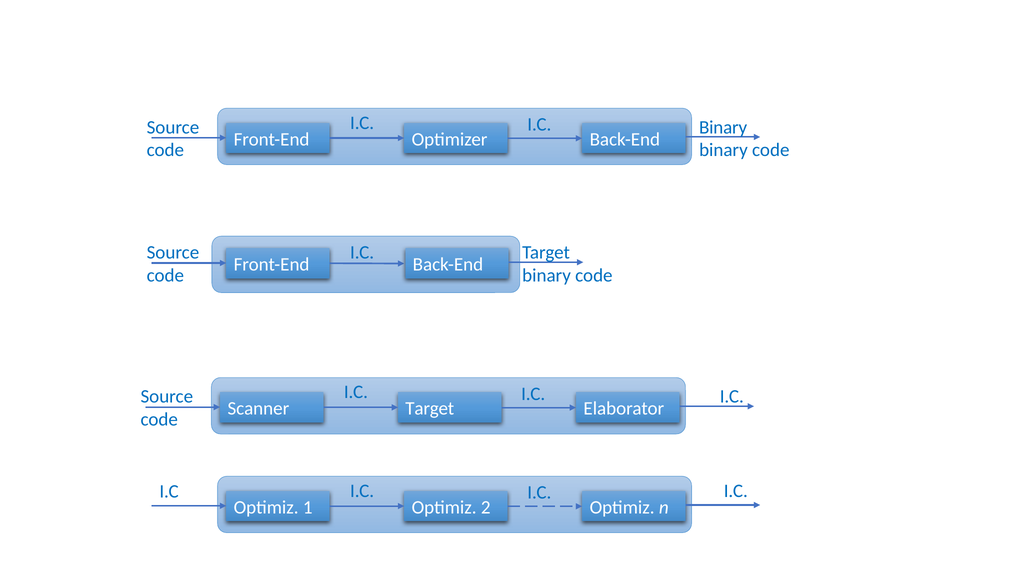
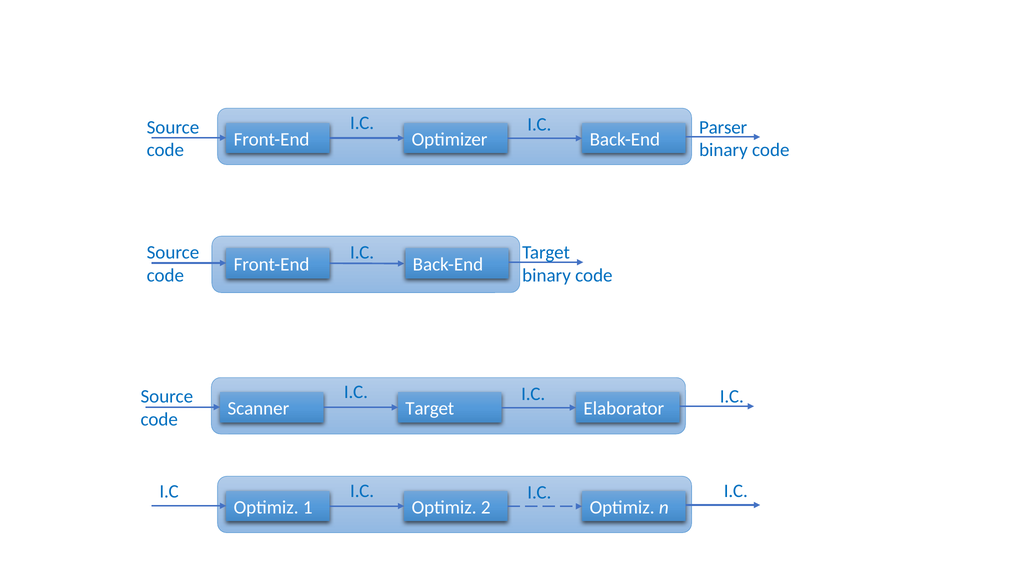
I.C Binary: Binary -> Parser
